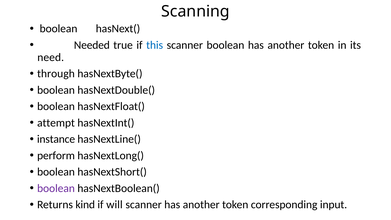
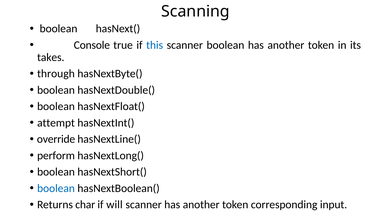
Needed: Needed -> Console
need: need -> takes
instance: instance -> override
boolean at (56, 188) colour: purple -> blue
kind: kind -> char
